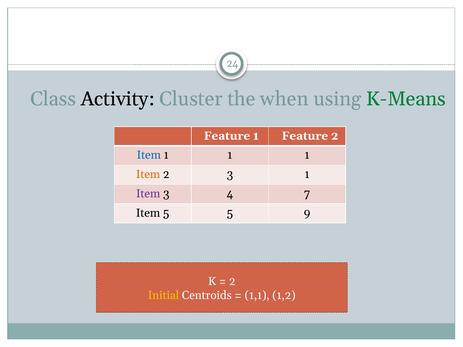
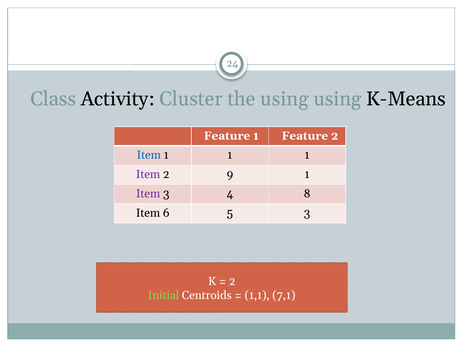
the when: when -> using
K-Means colour: green -> black
Item at (148, 175) colour: orange -> purple
2 3: 3 -> 9
7: 7 -> 8
Item 5: 5 -> 6
5 9: 9 -> 3
Initial colour: yellow -> light green
1,2: 1,2 -> 7,1
